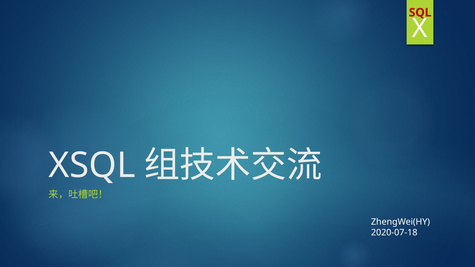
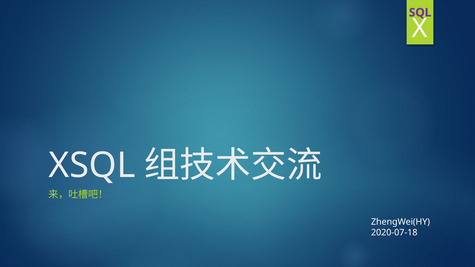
SQL colour: red -> purple
